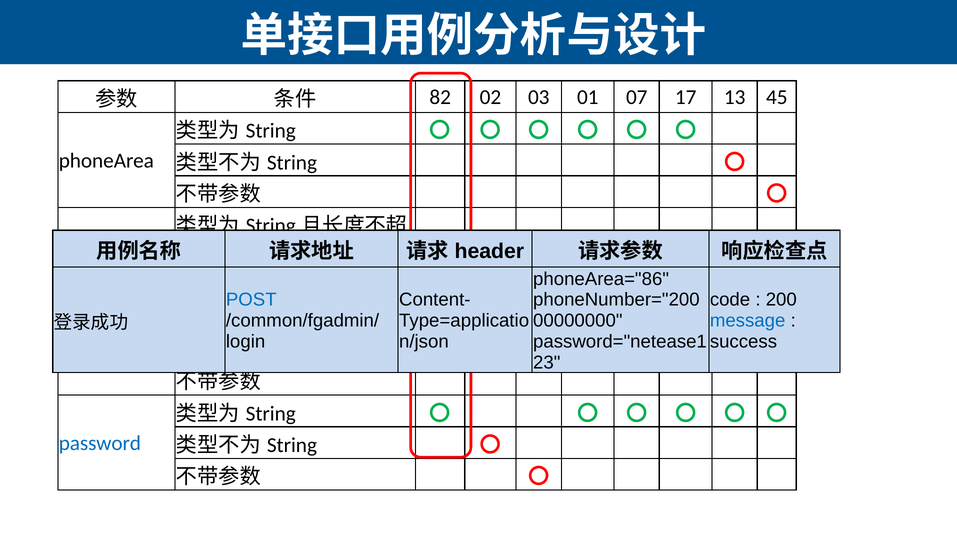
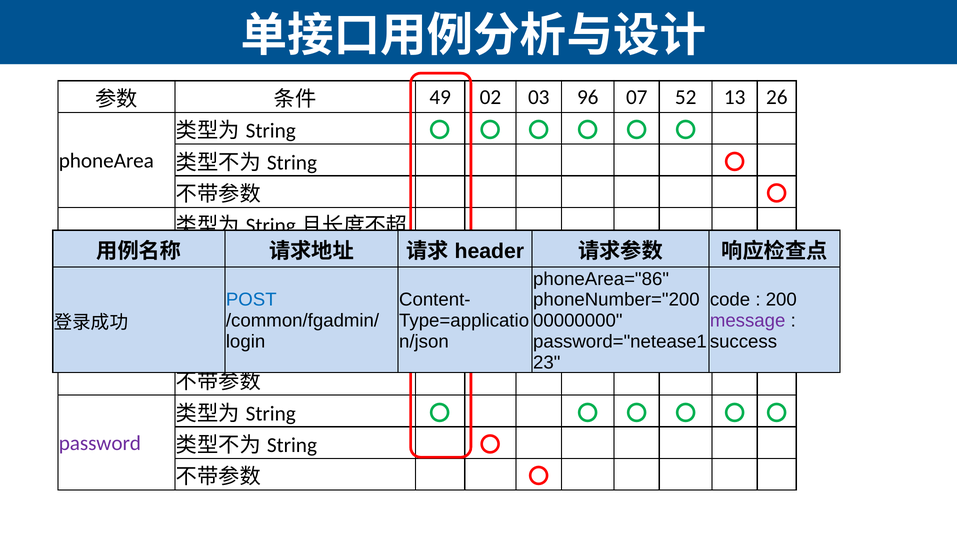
82: 82 -> 49
01: 01 -> 96
17: 17 -> 52
45: 45 -> 26
message colour: blue -> purple
password colour: blue -> purple
